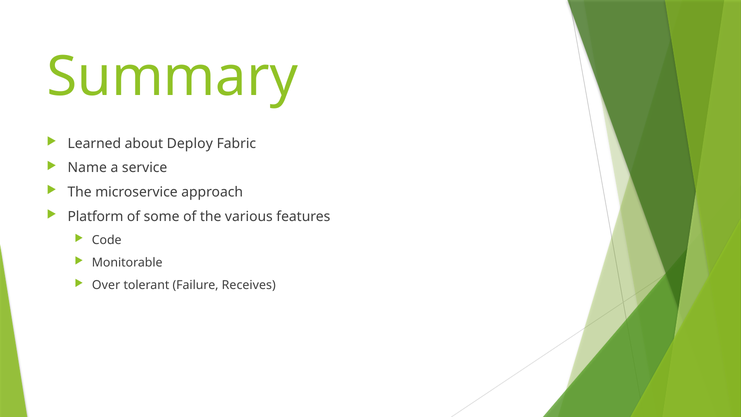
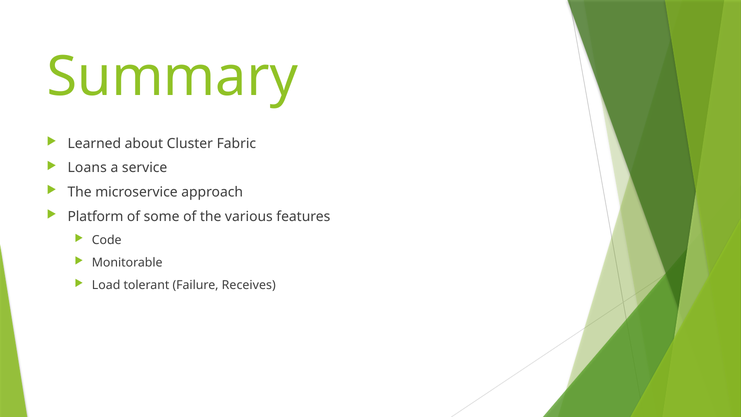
Deploy: Deploy -> Cluster
Name: Name -> Loans
Over: Over -> Load
